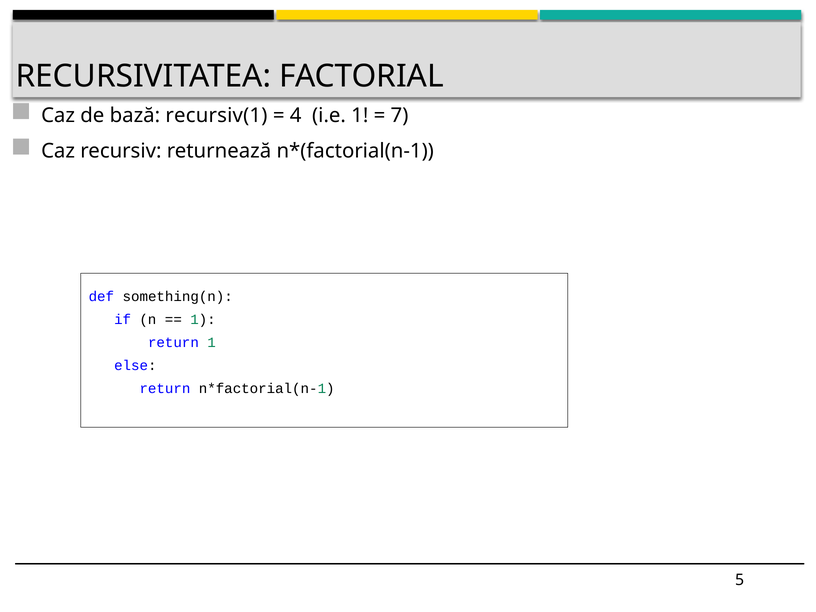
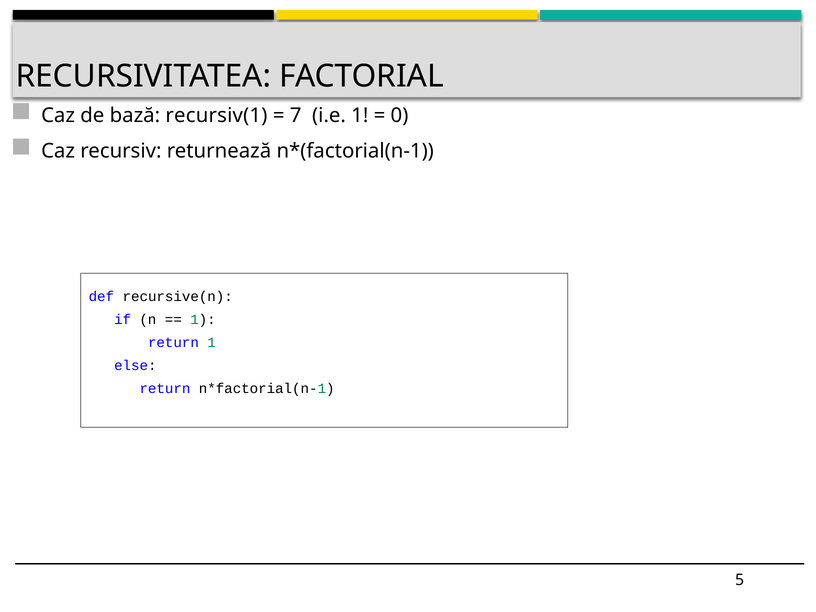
4: 4 -> 7
7: 7 -> 0
something(n: something(n -> recursive(n
